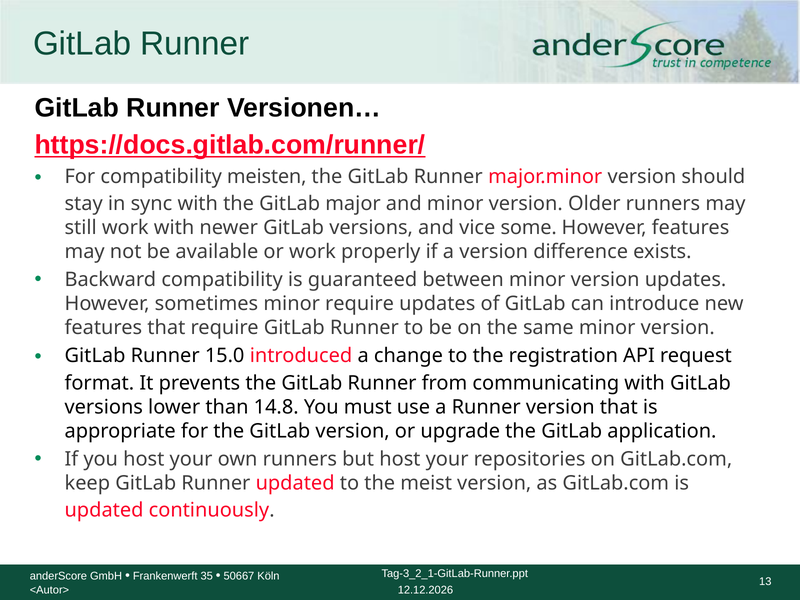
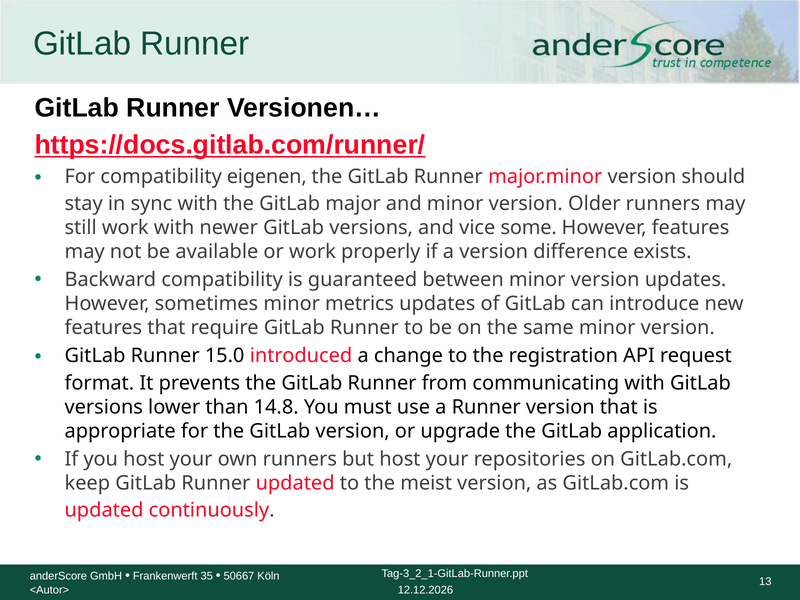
meisten: meisten -> eigenen
minor require: require -> metrics
